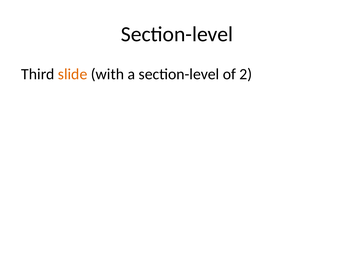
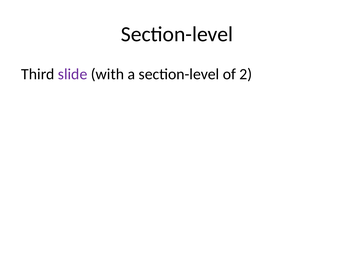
slide colour: orange -> purple
